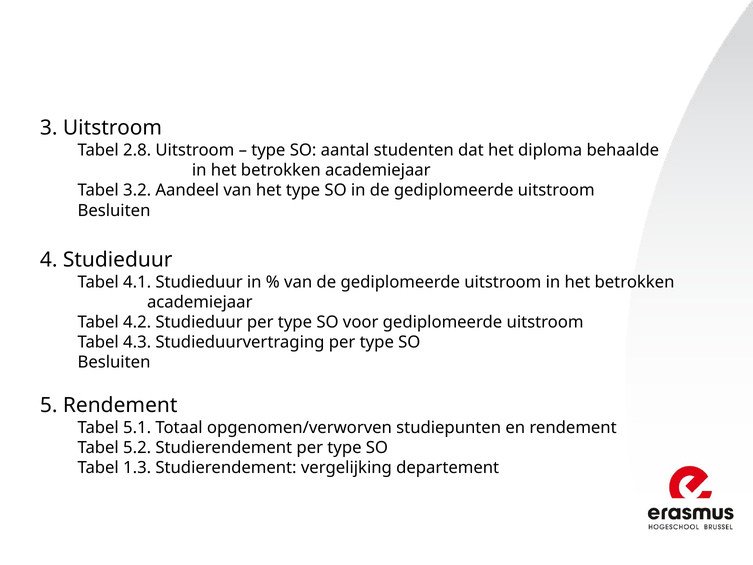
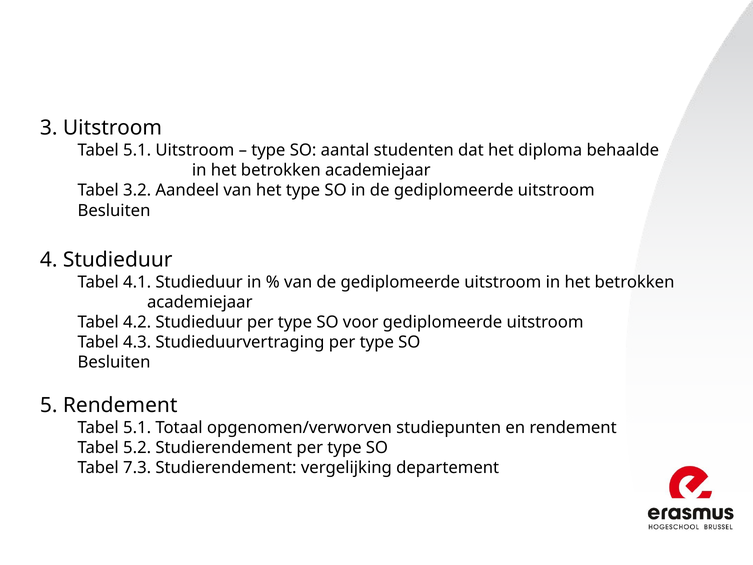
2.8 at (137, 150): 2.8 -> 5.1
1.3: 1.3 -> 7.3
